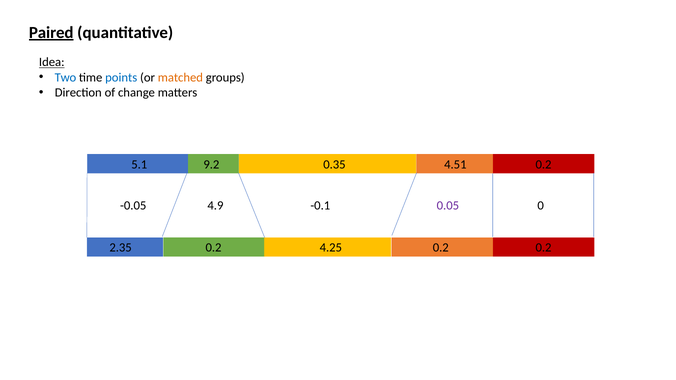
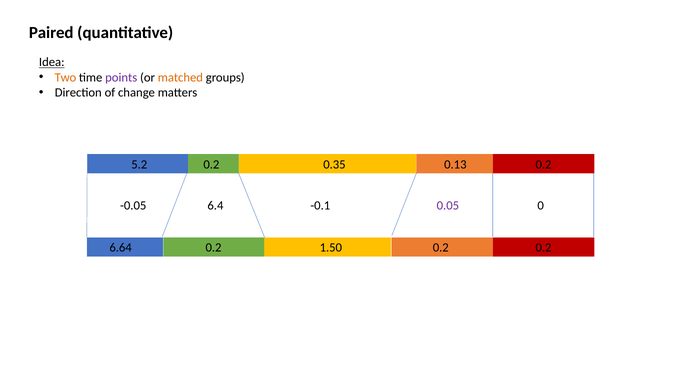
Paired underline: present -> none
Two colour: blue -> orange
points colour: blue -> purple
5.1: 5.1 -> 5.2
9.2 at (211, 165): 9.2 -> 0.2
4.51: 4.51 -> 0.13
4.9: 4.9 -> 6.4
2.35: 2.35 -> 6.64
4.25: 4.25 -> 1.50
